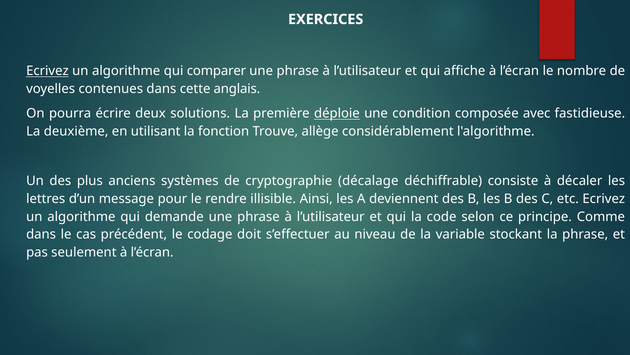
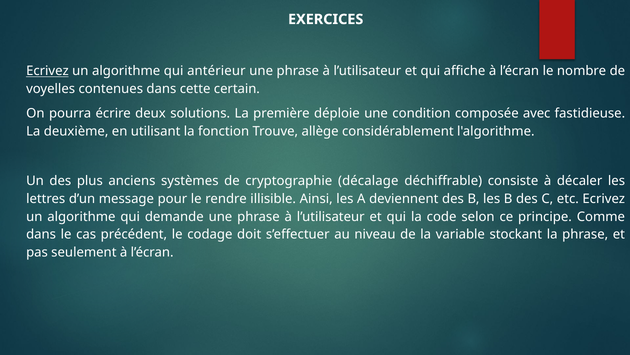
comparer: comparer -> antérieur
anglais: anglais -> certain
déploie underline: present -> none
